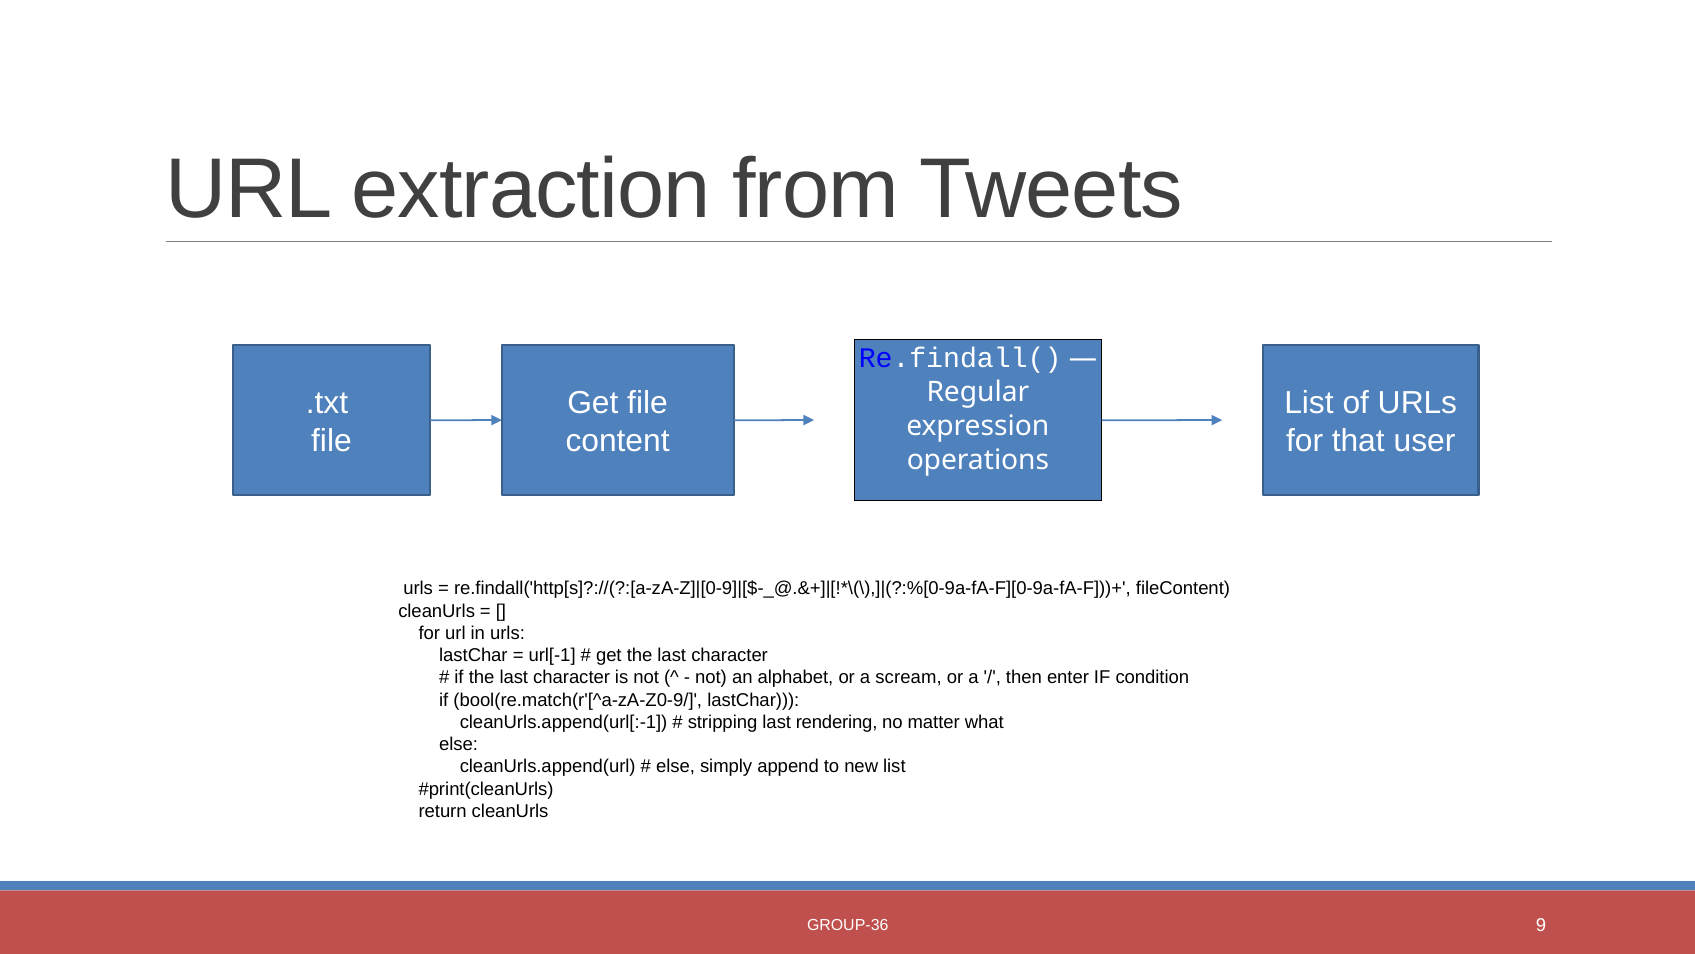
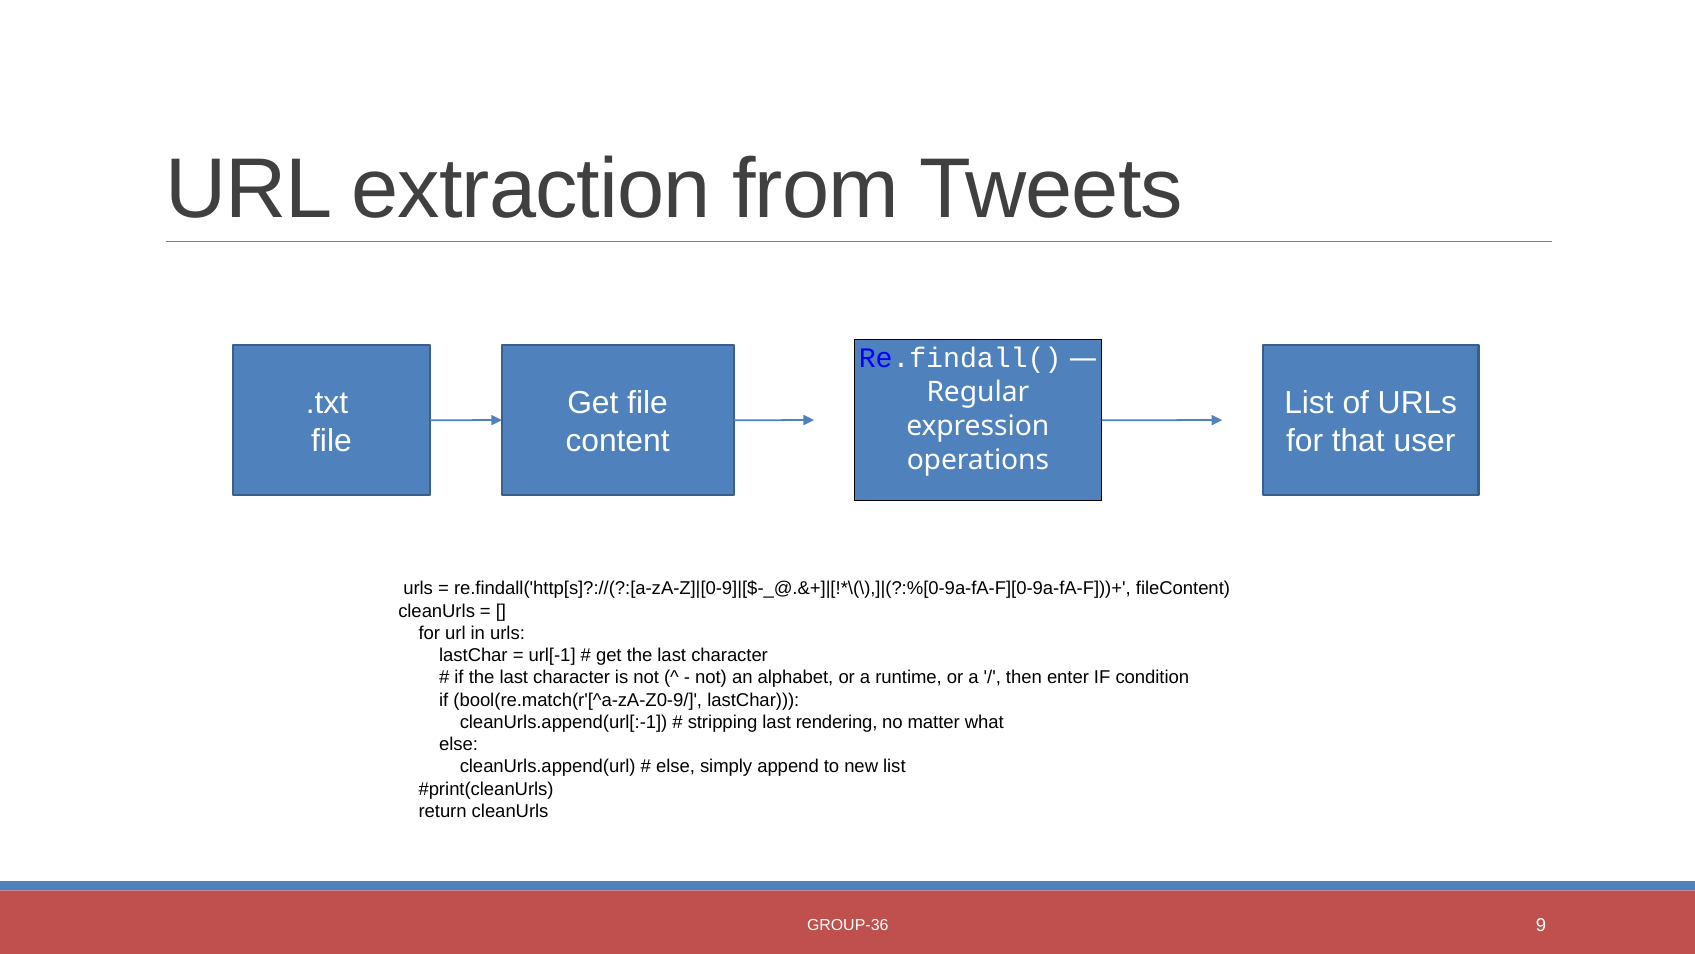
scream: scream -> runtime
